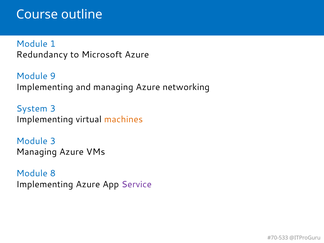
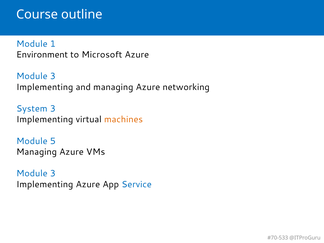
Redundancy: Redundancy -> Environment
9 at (53, 76): 9 -> 3
Module 3: 3 -> 5
8 at (53, 173): 8 -> 3
Service colour: purple -> blue
